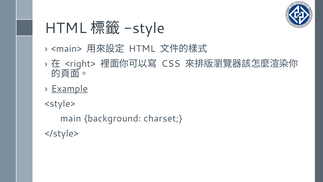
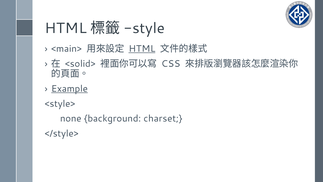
HTML underline: none -> present
<right>: <right> -> <solid>
main: main -> none
